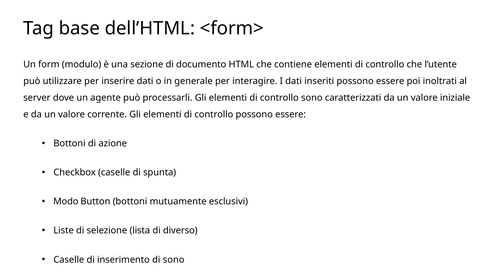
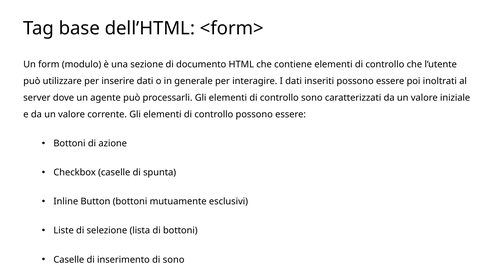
Modo: Modo -> Inline
di diverso: diverso -> bottoni
